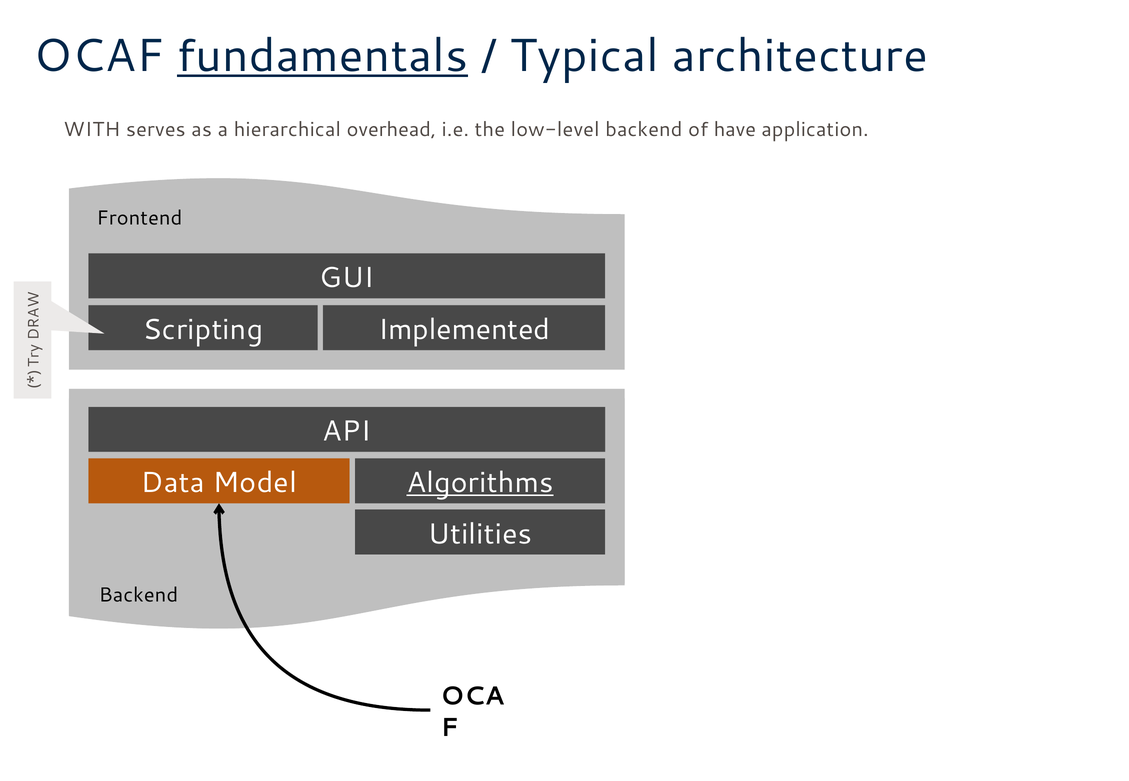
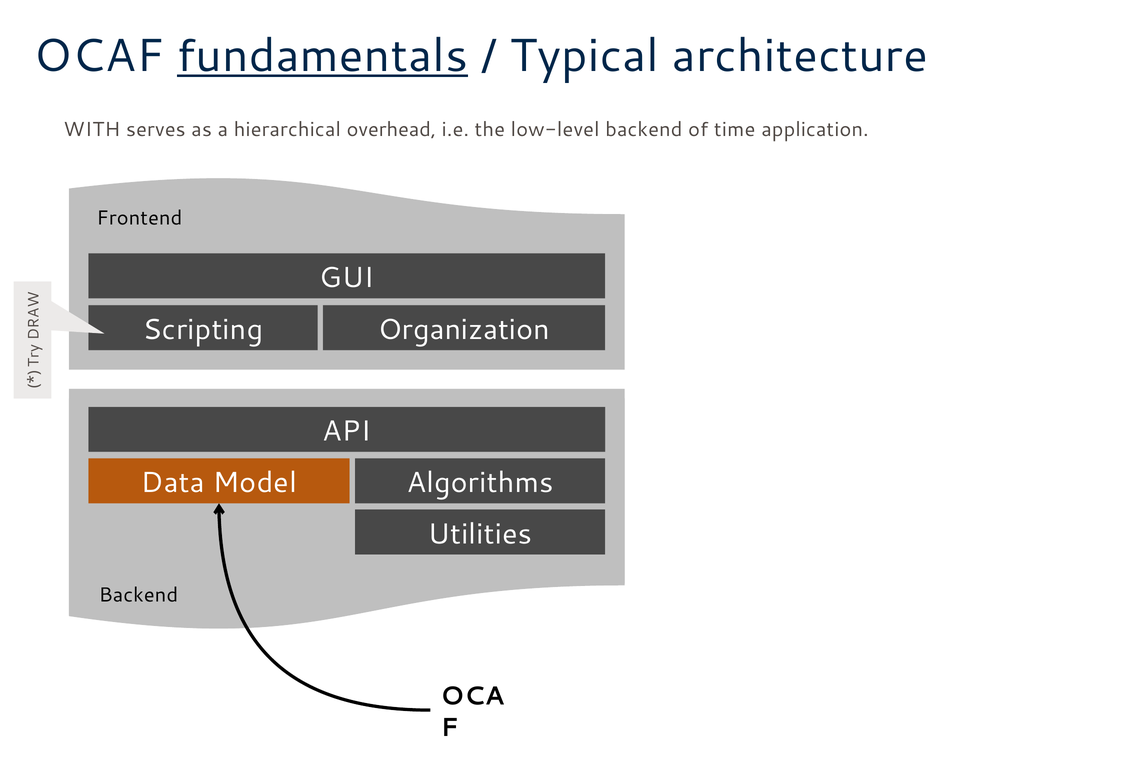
have: have -> time
Implemented: Implemented -> Organization
Algorithms at (480, 483) underline: present -> none
